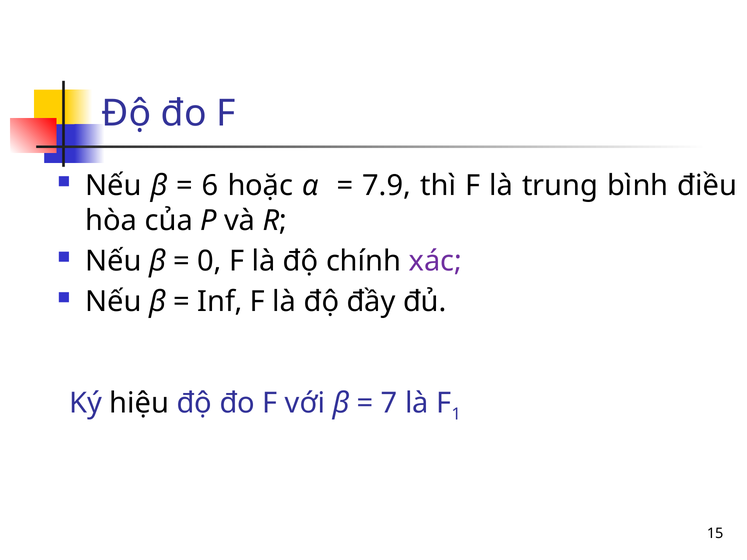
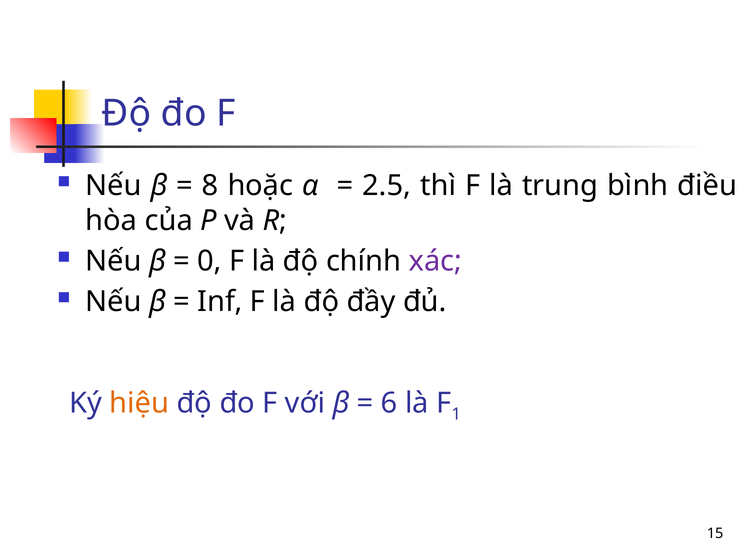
6: 6 -> 8
7.9: 7.9 -> 2.5
hiệu colour: black -> orange
7: 7 -> 6
